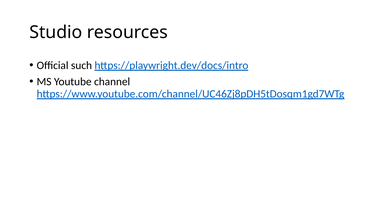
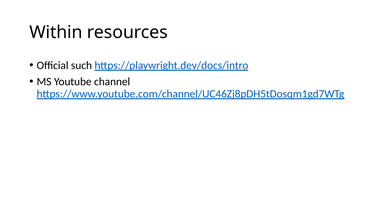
Studio: Studio -> Within
